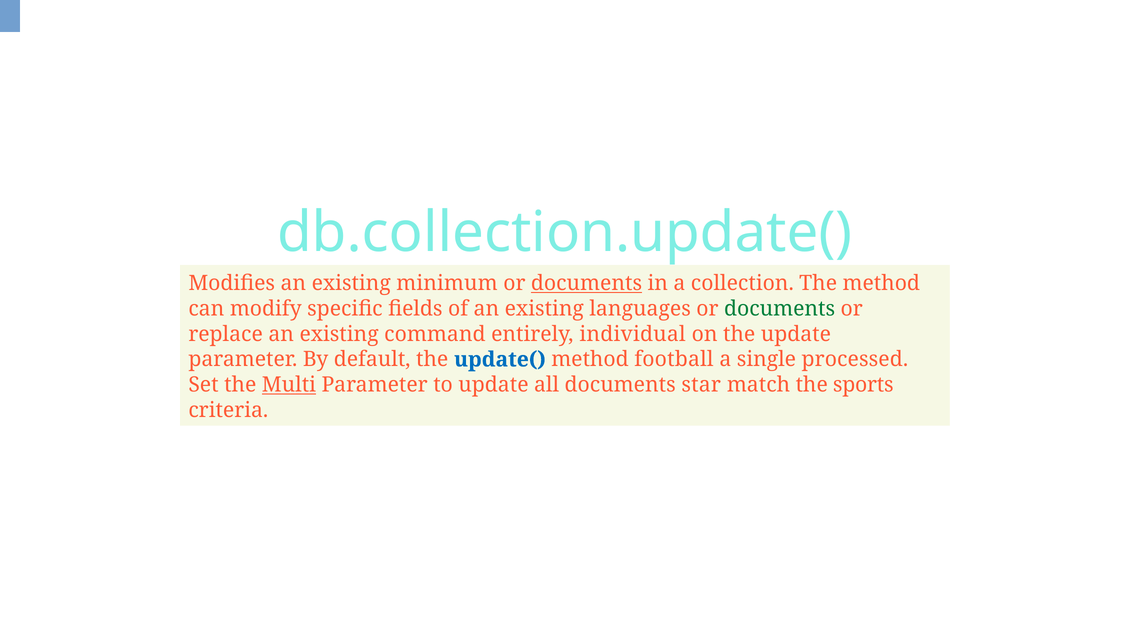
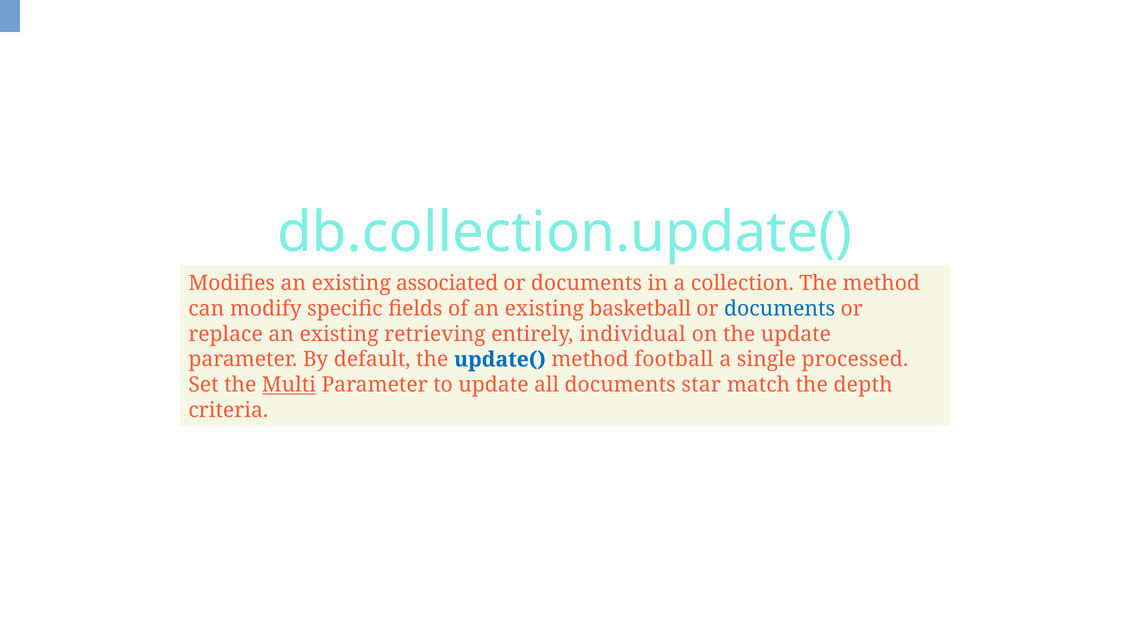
minimum: minimum -> associated
documents at (587, 284) underline: present -> none
languages: languages -> basketball
documents at (780, 309) colour: green -> blue
command: command -> retrieving
sports: sports -> depth
